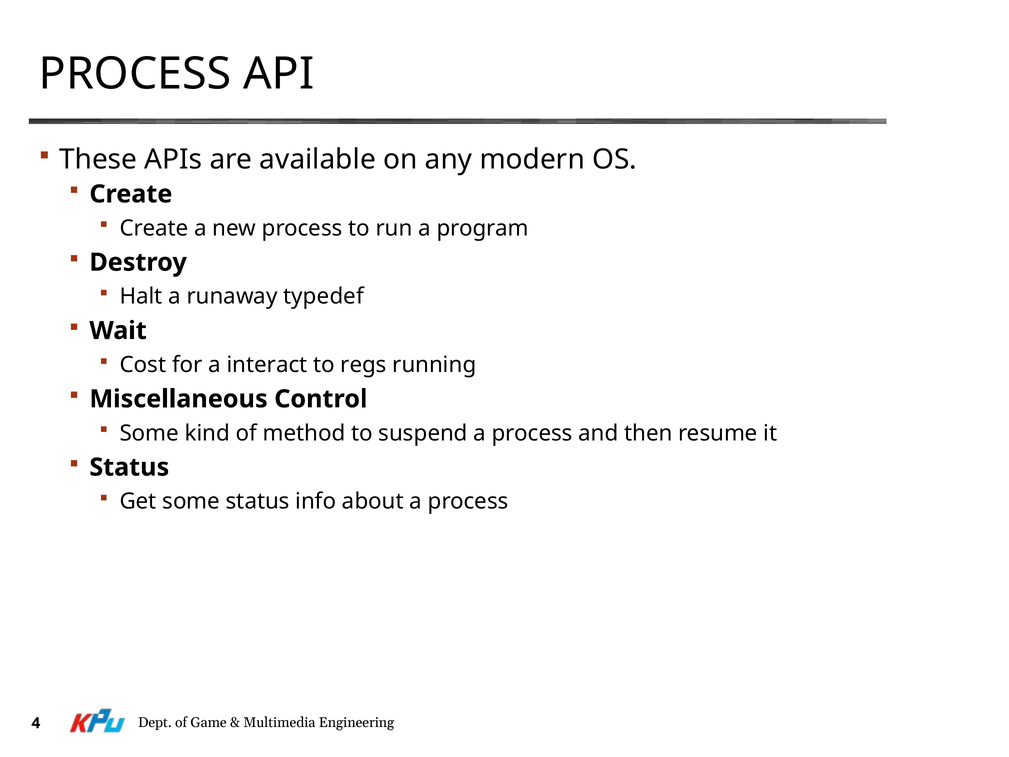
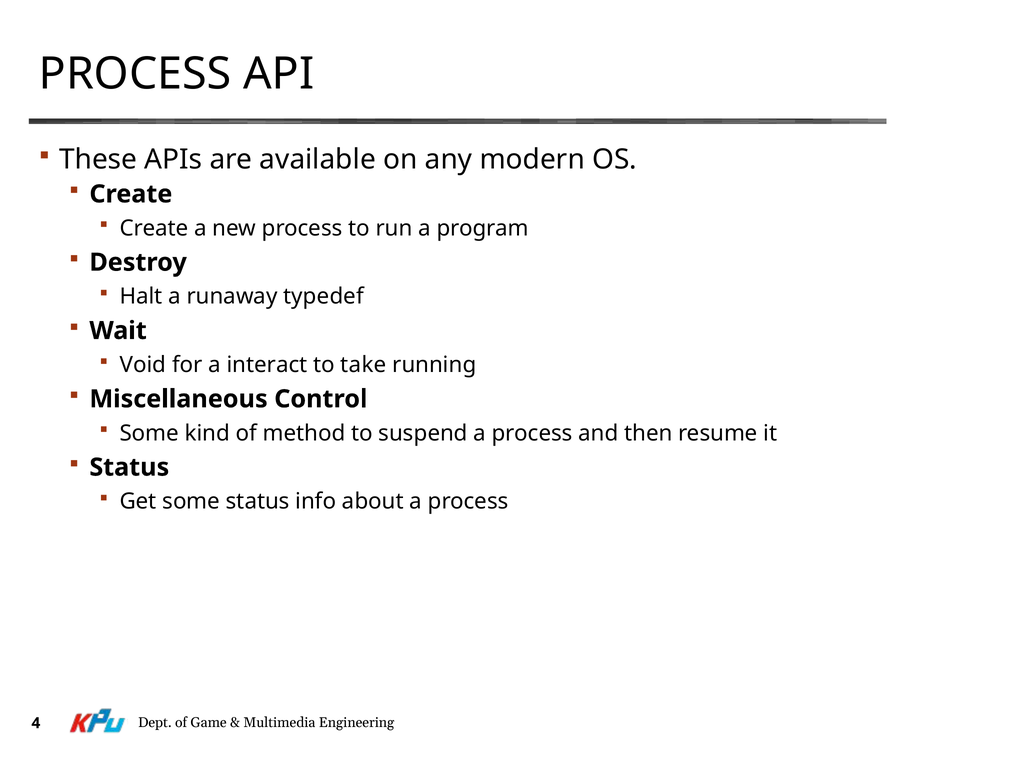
Cost: Cost -> Void
regs: regs -> take
